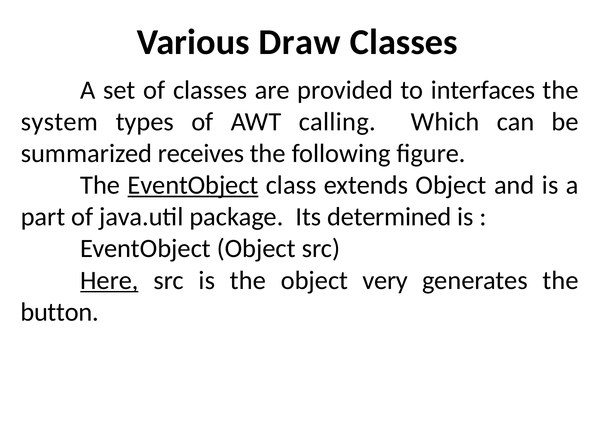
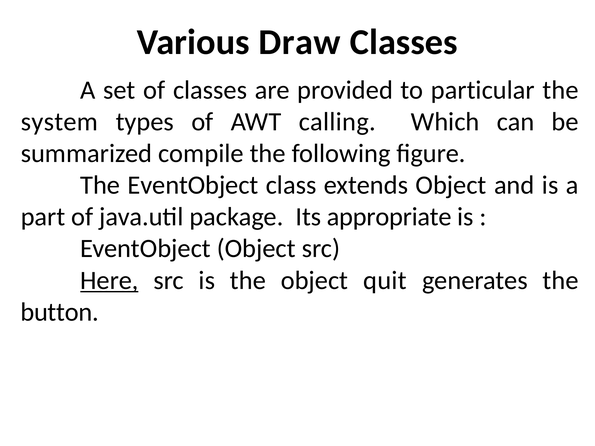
interfaces: interfaces -> particular
receives: receives -> compile
EventObject at (193, 185) underline: present -> none
determined: determined -> appropriate
very: very -> quit
